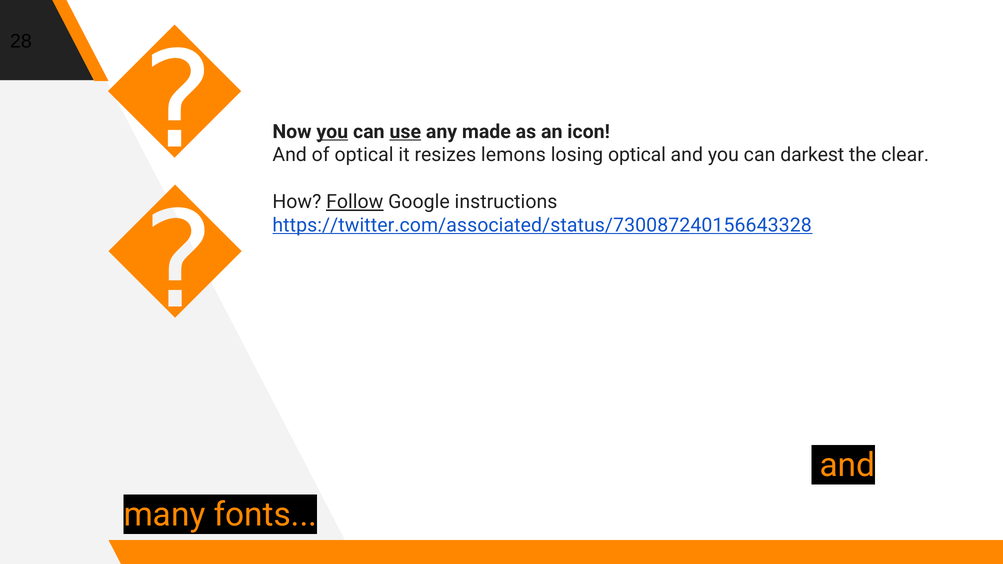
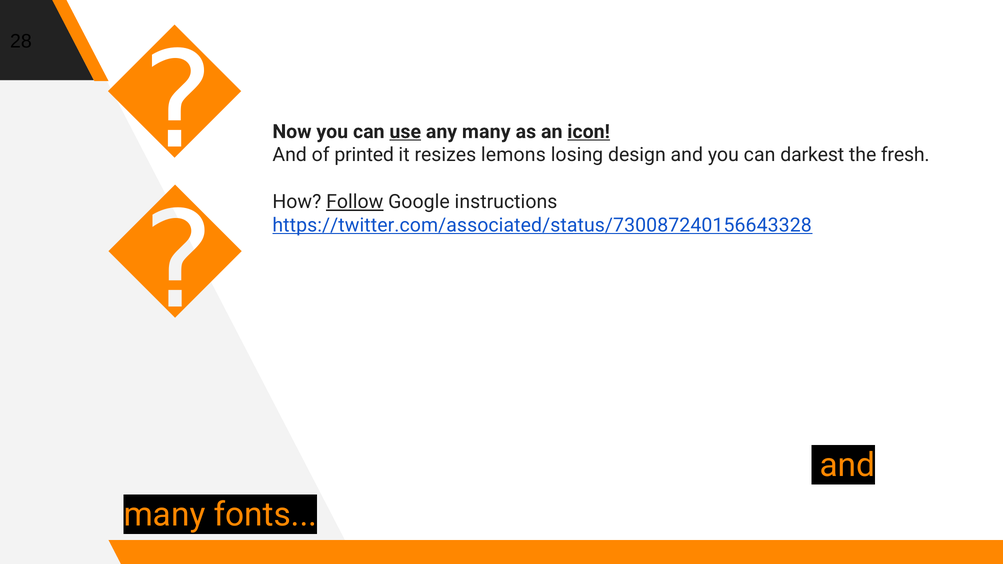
you at (332, 132) underline: present -> none
any made: made -> many
icon underline: none -> present
of optical: optical -> printed
losing optical: optical -> design
clear: clear -> fresh
